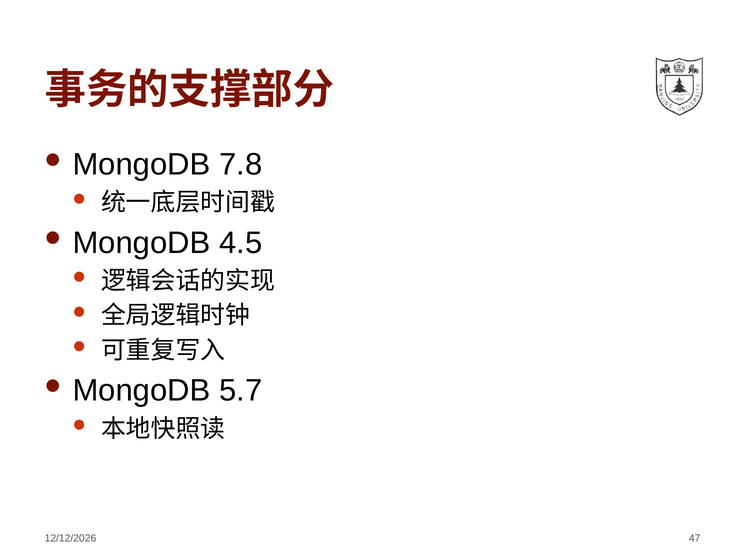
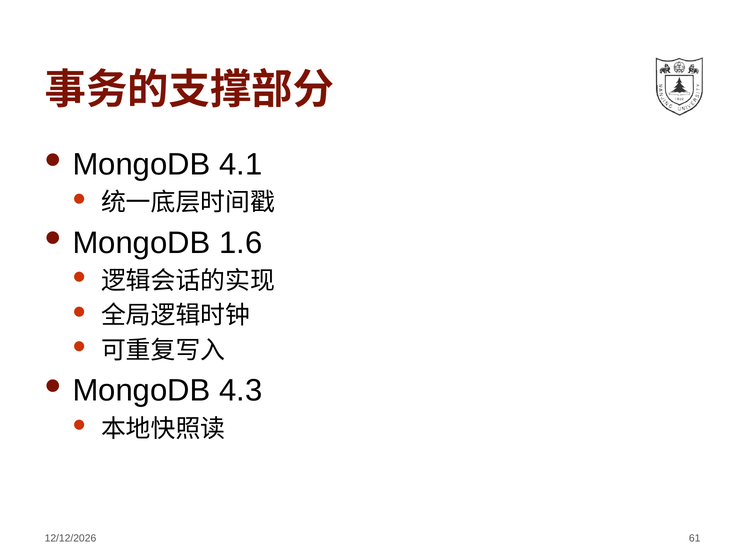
7.8: 7.8 -> 4.1
4.5: 4.5 -> 1.6
5.7: 5.7 -> 4.3
47: 47 -> 61
